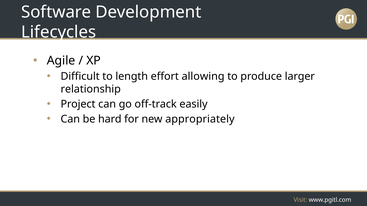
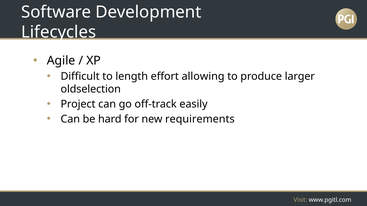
relationship: relationship -> oldselection
appropriately: appropriately -> requirements
